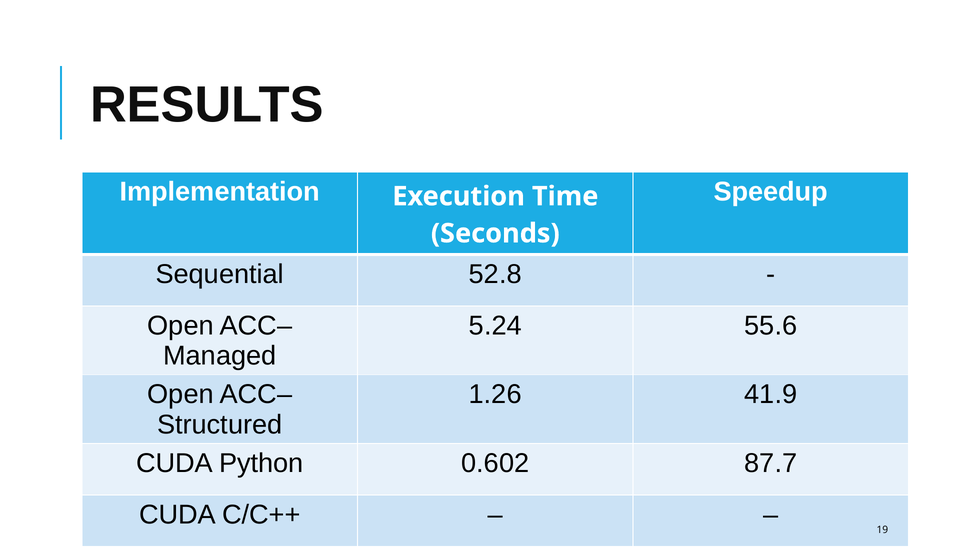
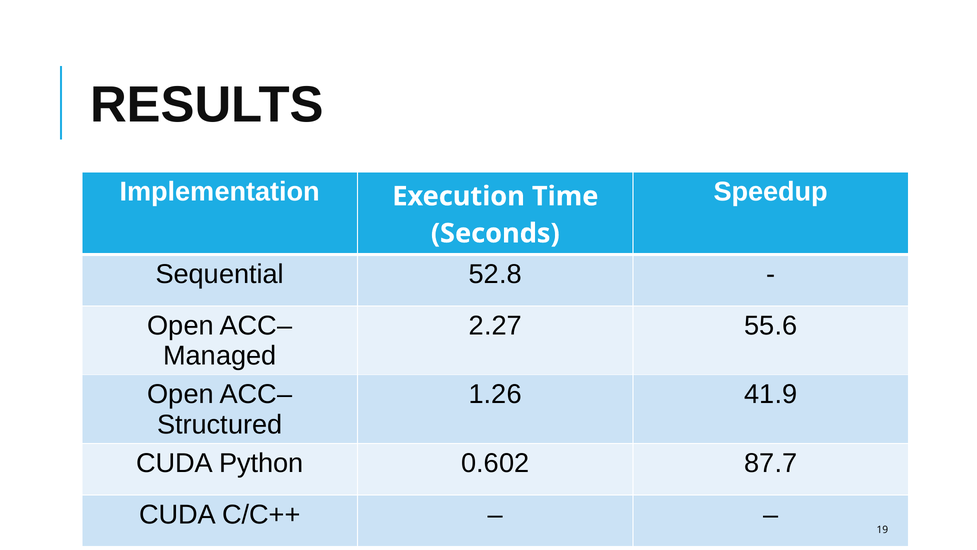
5.24: 5.24 -> 2.27
